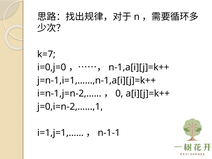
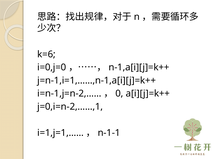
k=7: k=7 -> k=6
